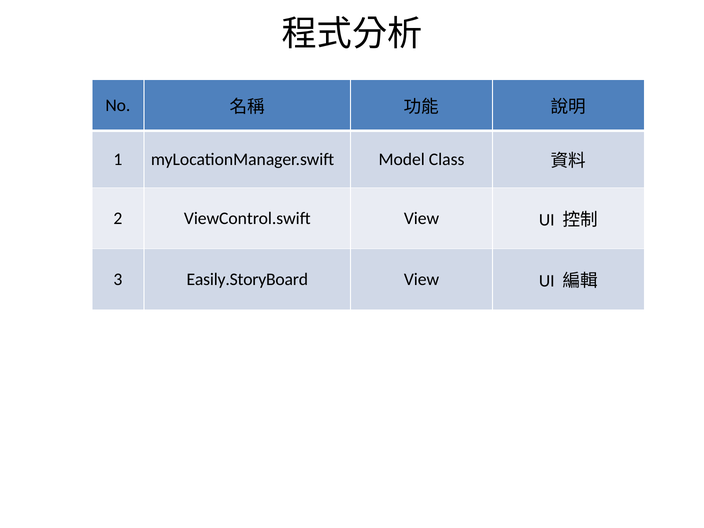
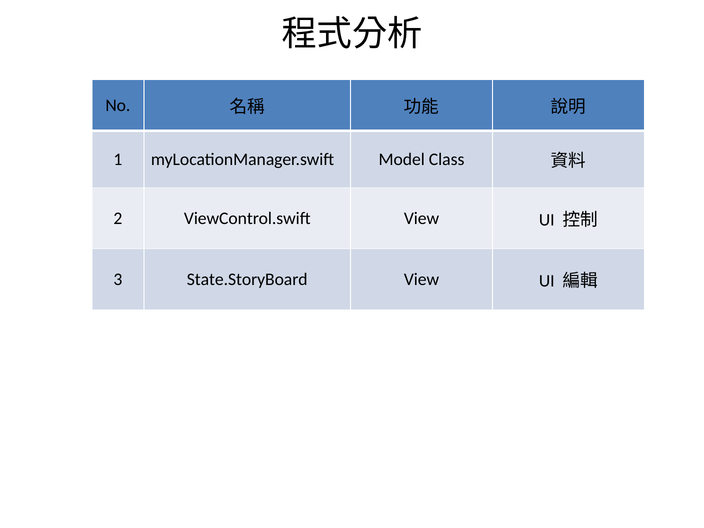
Easily.StoryBoard: Easily.StoryBoard -> State.StoryBoard
